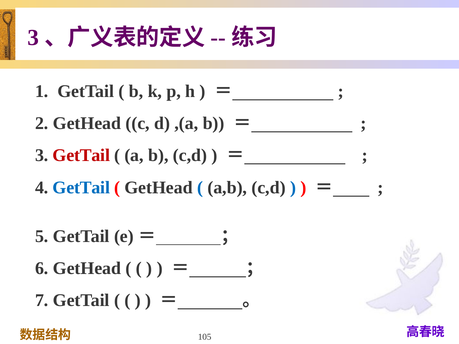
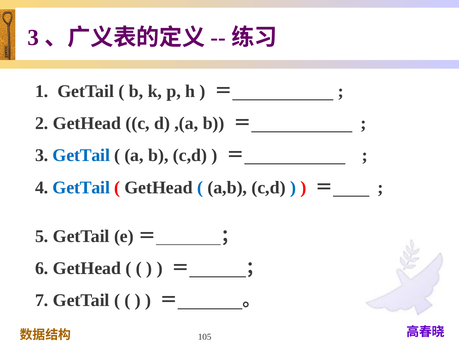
GetTail at (81, 155) colour: red -> blue
